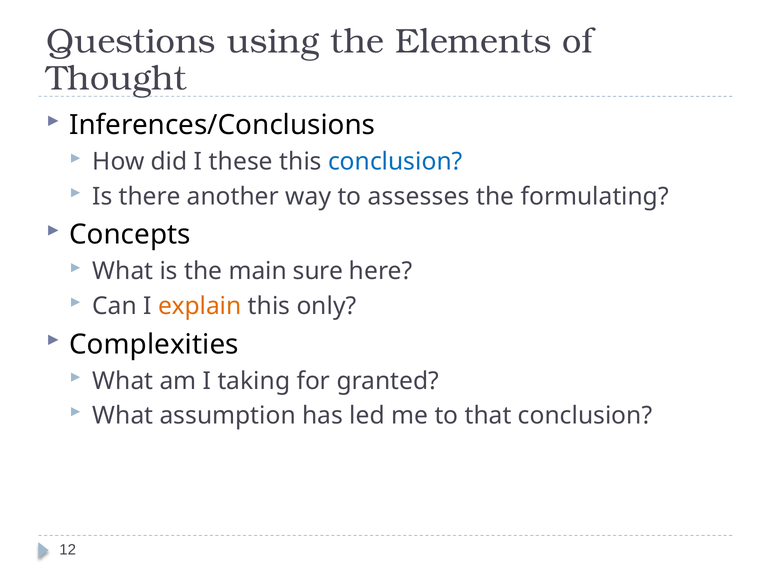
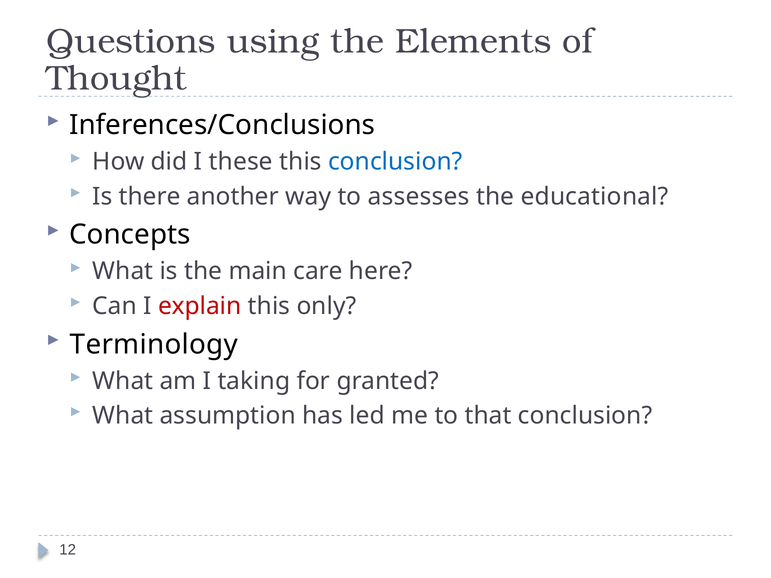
formulating: formulating -> educational
sure: sure -> care
explain colour: orange -> red
Complexities: Complexities -> Terminology
